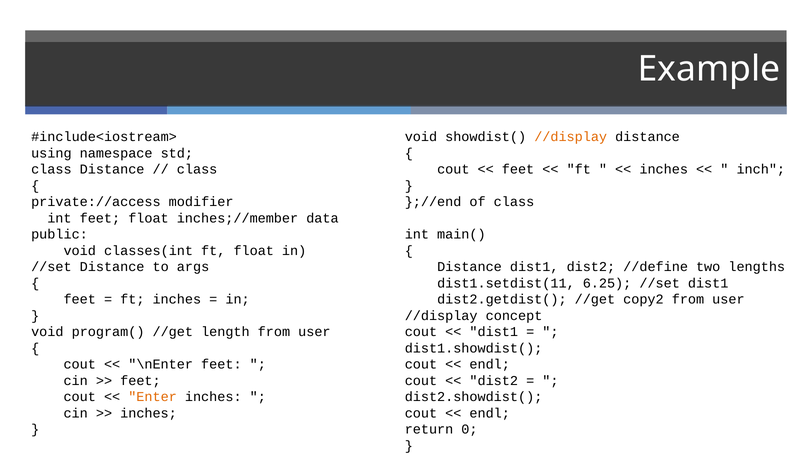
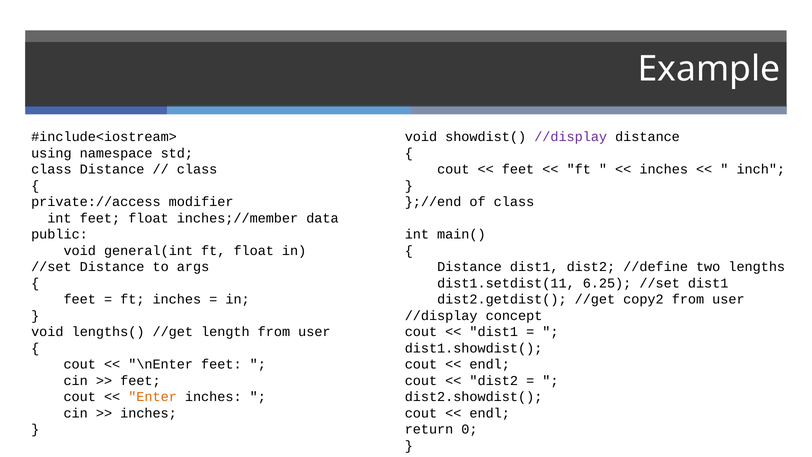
//display at (571, 137) colour: orange -> purple
classes(int: classes(int -> general(int
program(: program( -> lengths(
